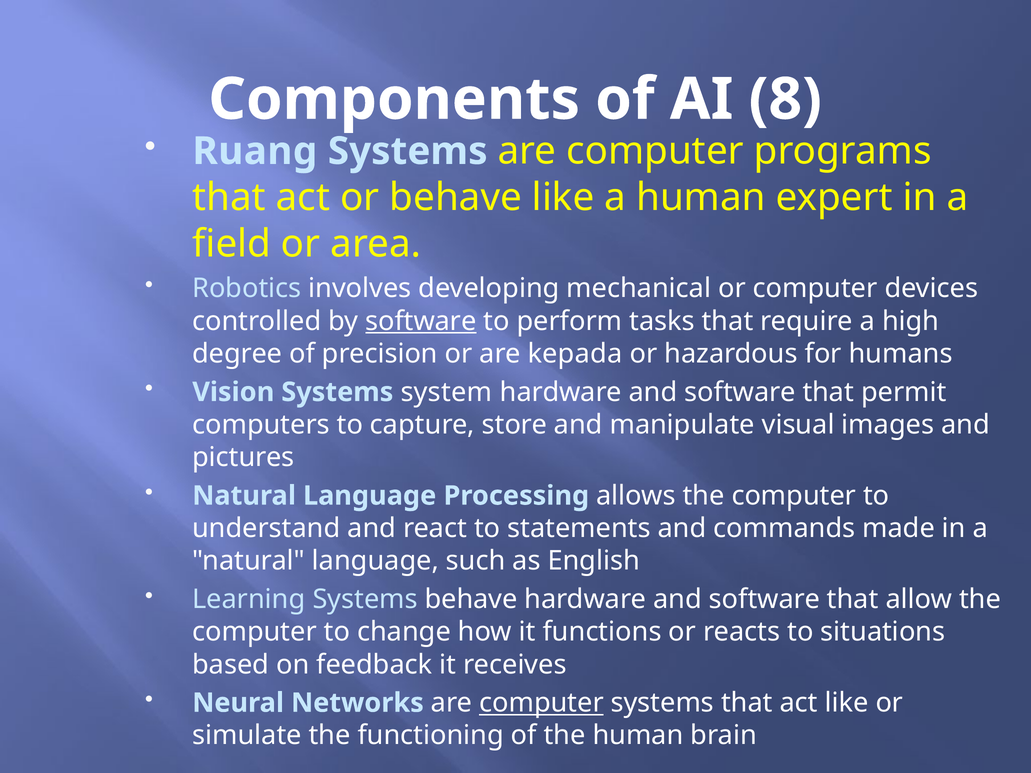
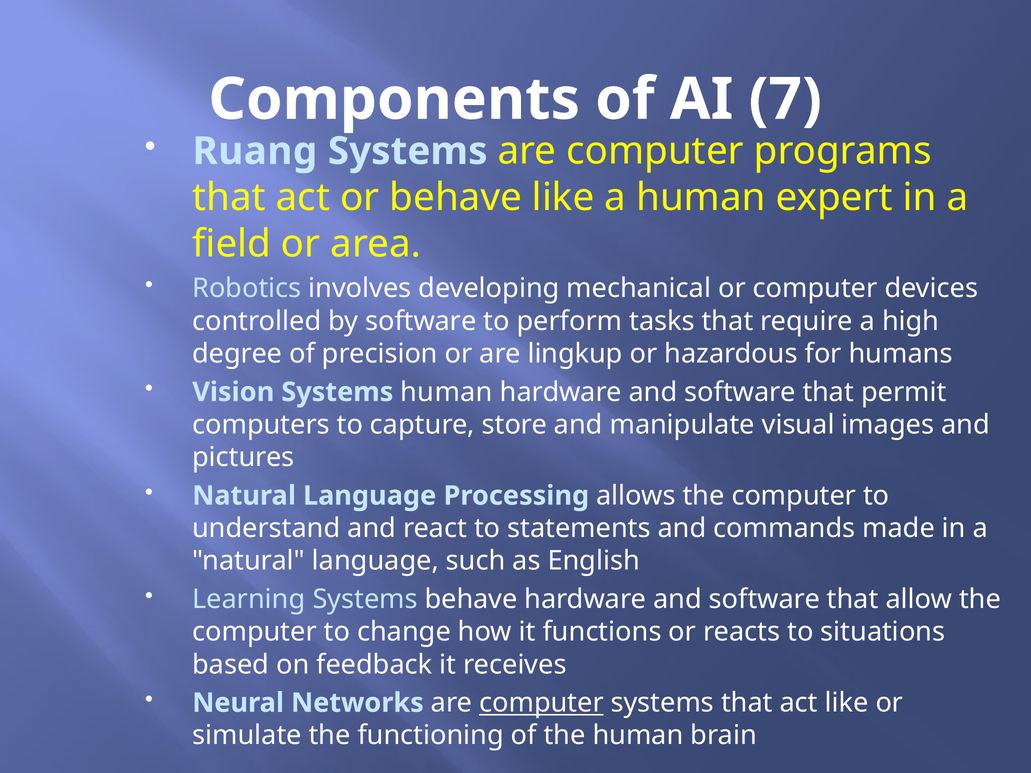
8: 8 -> 7
software at (421, 321) underline: present -> none
kepada: kepada -> lingkup
Systems system: system -> human
